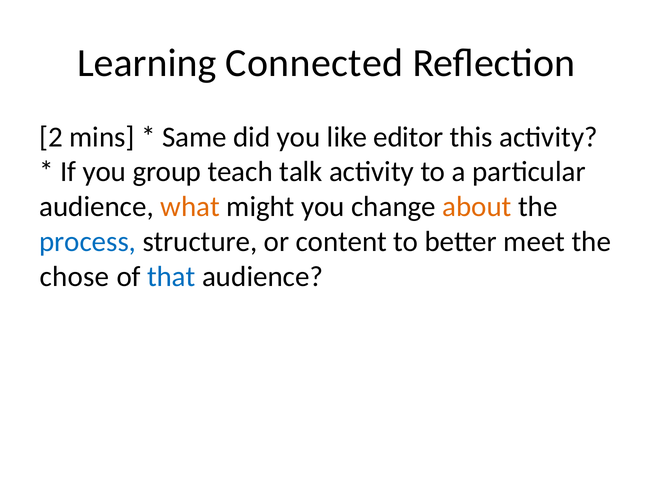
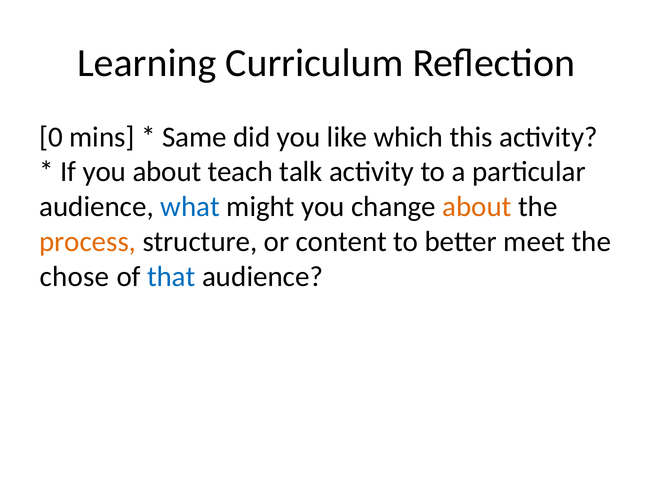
Connected: Connected -> Curriculum
2: 2 -> 0
editor: editor -> which
you group: group -> about
what colour: orange -> blue
process colour: blue -> orange
